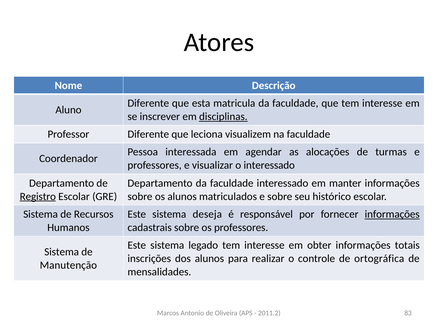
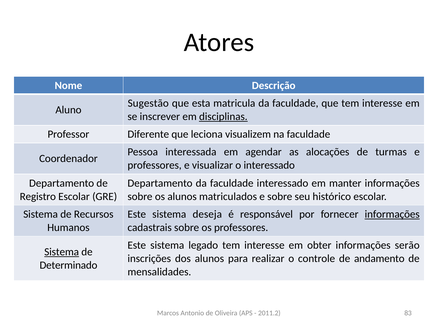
Diferente at (148, 103): Diferente -> Sugestão
Registro underline: present -> none
totais: totais -> serão
Sistema at (62, 252) underline: none -> present
ortográfica: ortográfica -> andamento
Manutenção: Manutenção -> Determinado
